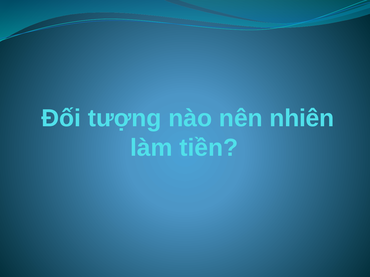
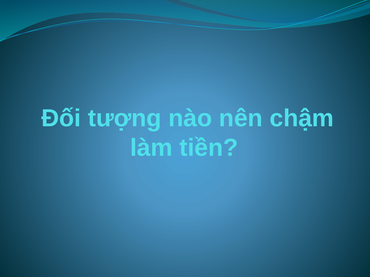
nhiên: nhiên -> chậm
